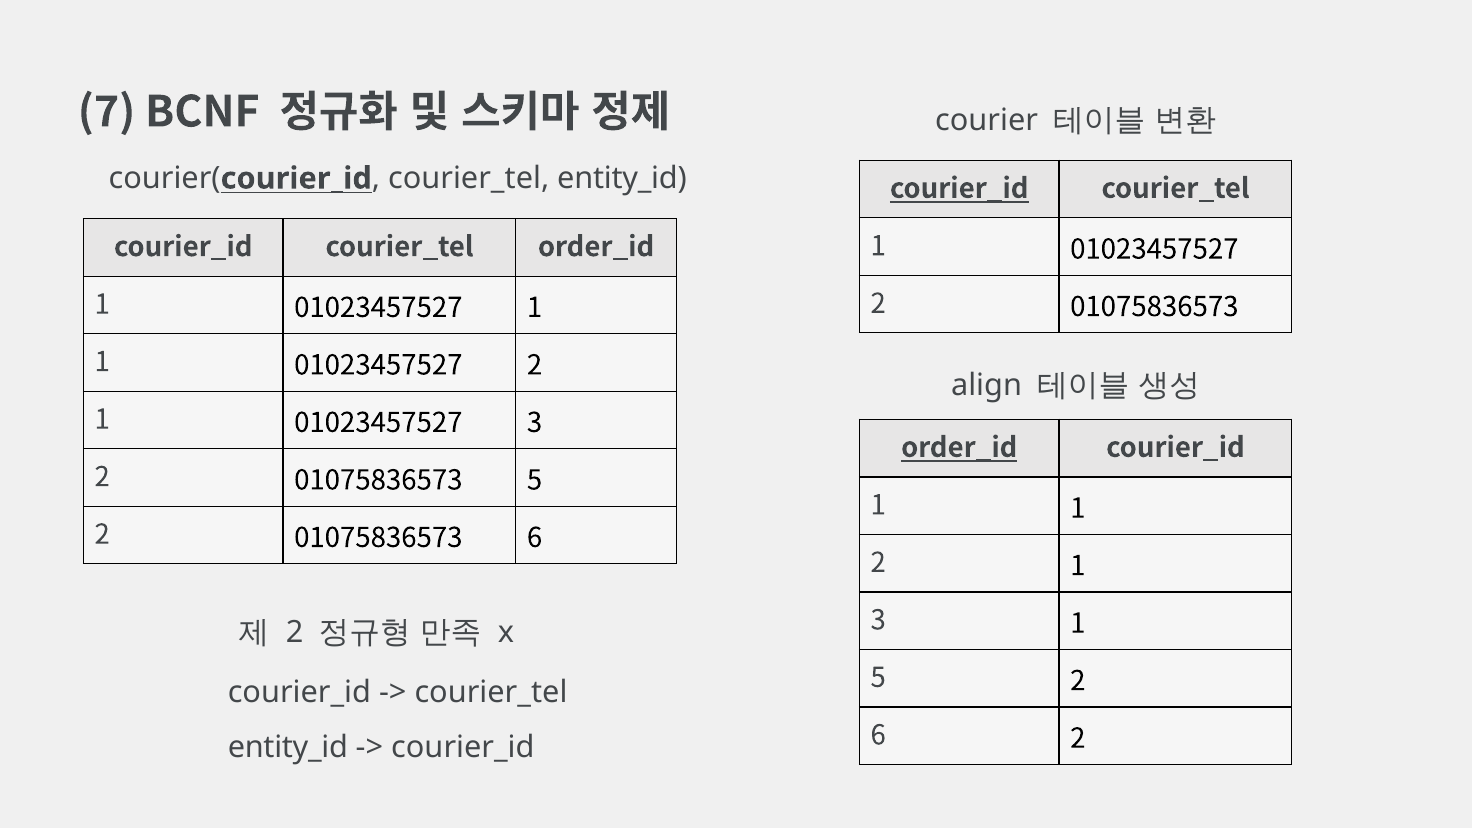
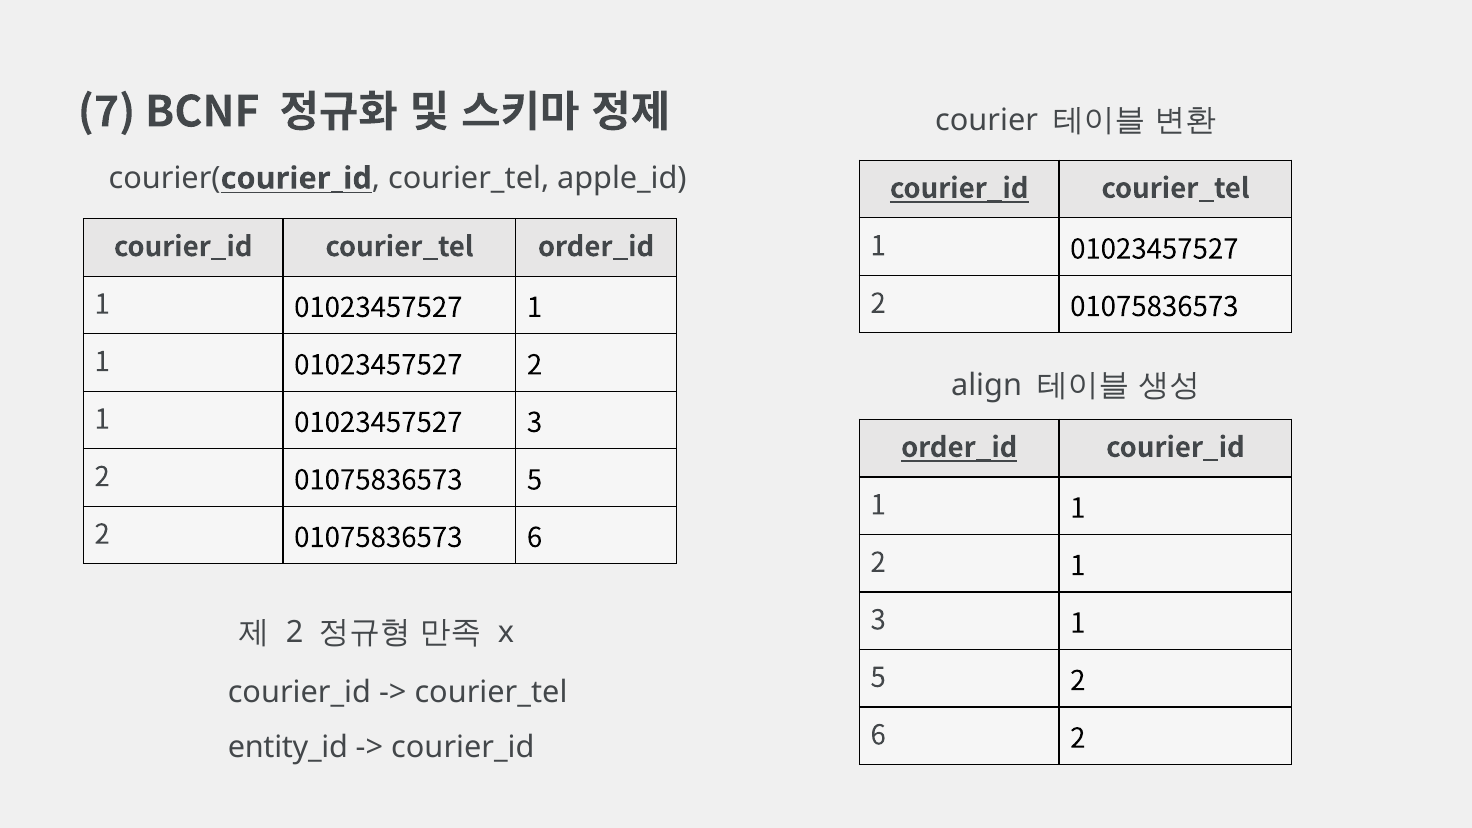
entity_id at (622, 178): entity_id -> apple_id
